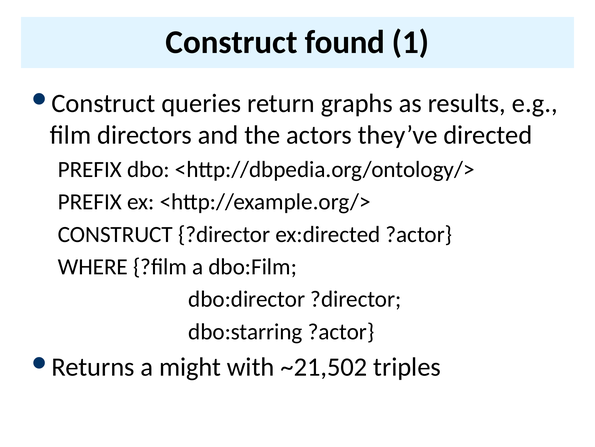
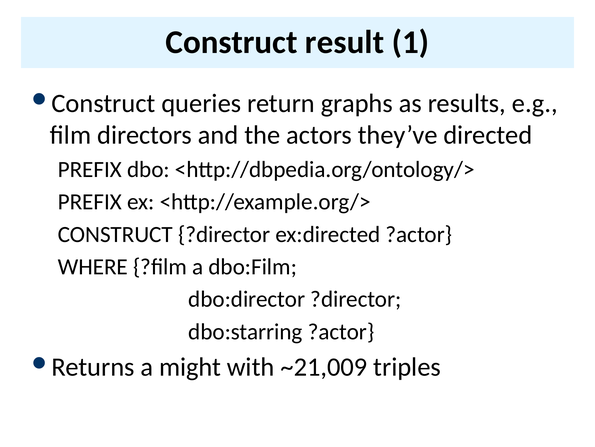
found: found -> result
~21,502: ~21,502 -> ~21,009
